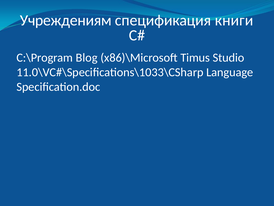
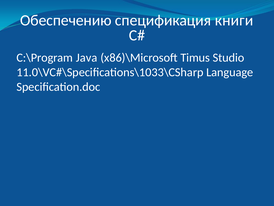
Учреждениям: Учреждениям -> Обеспечению
Blog: Blog -> Java
